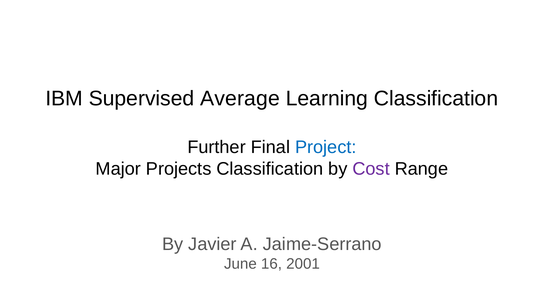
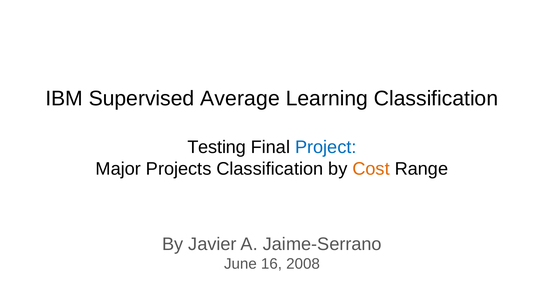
Further: Further -> Testing
Cost colour: purple -> orange
2001: 2001 -> 2008
